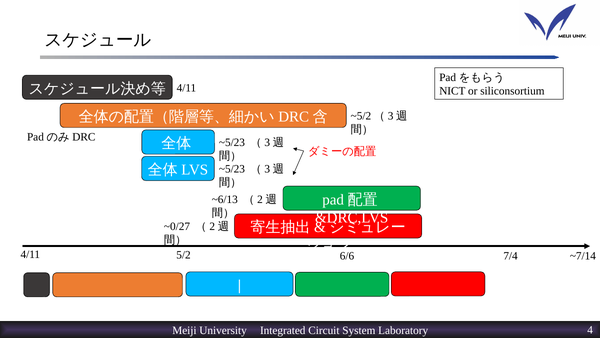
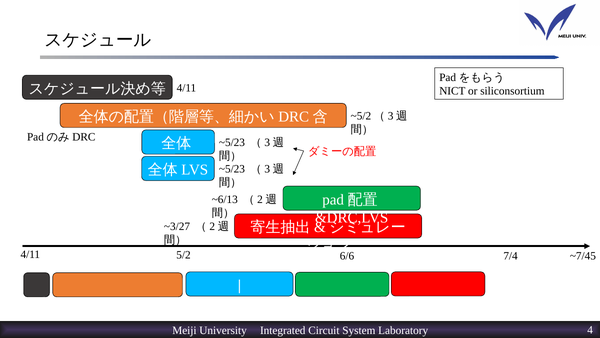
~0/27: ~0/27 -> ~3/27
~7/14: ~7/14 -> ~7/45
